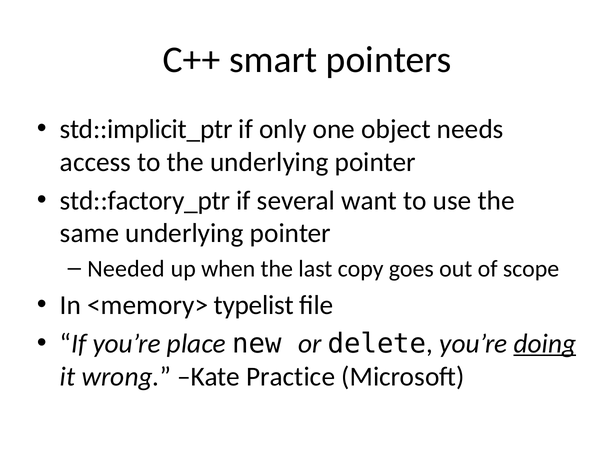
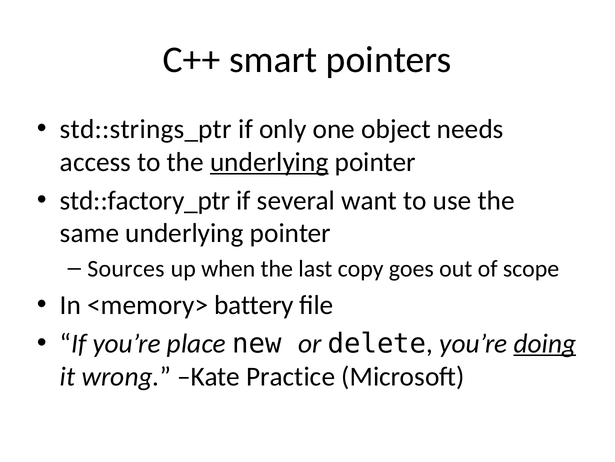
std::implicit_ptr: std::implicit_ptr -> std::strings_ptr
underlying at (269, 162) underline: none -> present
Needed: Needed -> Sources
typelist: typelist -> battery
